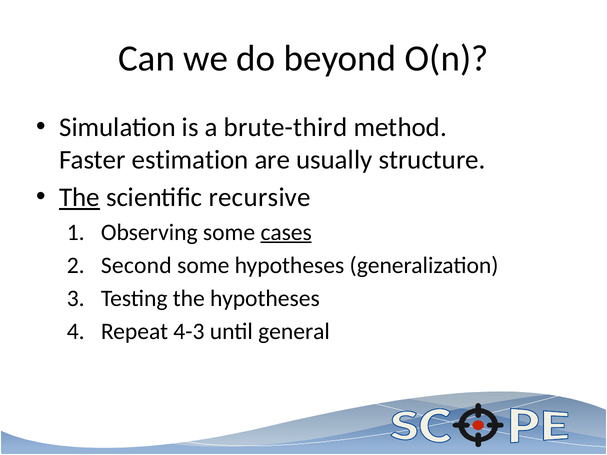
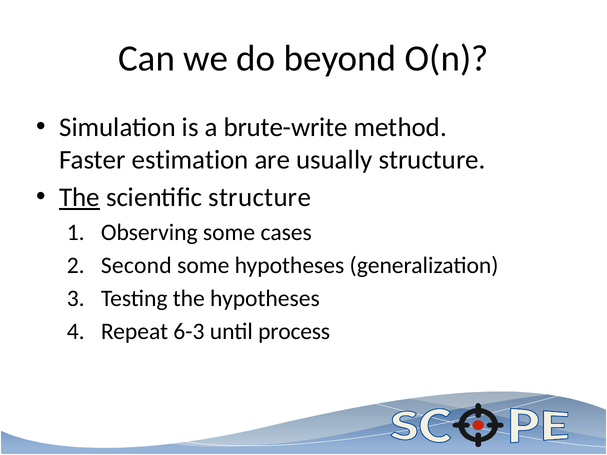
brute-third: brute-third -> brute-write
scientific recursive: recursive -> structure
cases underline: present -> none
4-3: 4-3 -> 6-3
general: general -> process
